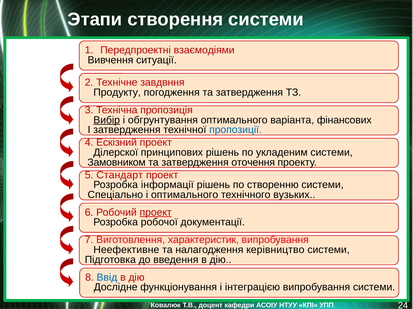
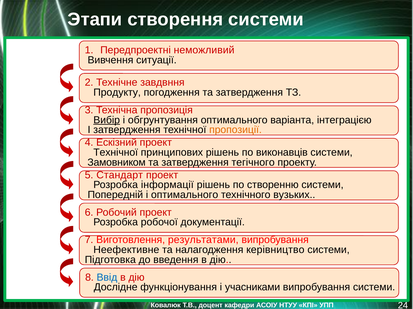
взаємодіями: взаємодіями -> неможливий
фінансових: фінансових -> інтеграцією
пропозиції colour: blue -> orange
Ділерскої at (116, 153): Ділерскої -> Технічної
укладеним: укладеним -> виконавців
оточення: оточення -> тегічного
Спеціально: Спеціально -> Попередній
проект at (156, 213) underline: present -> none
характеристик: характеристик -> результатами
інтеграцією: інтеграцією -> учасниками
